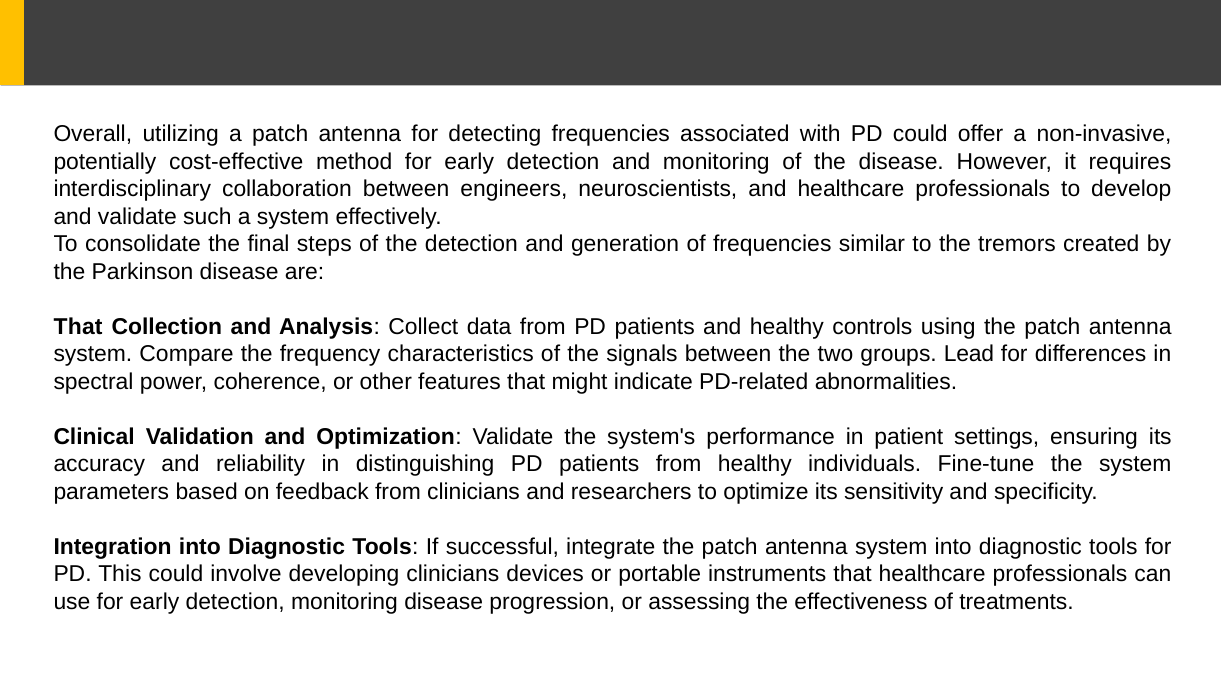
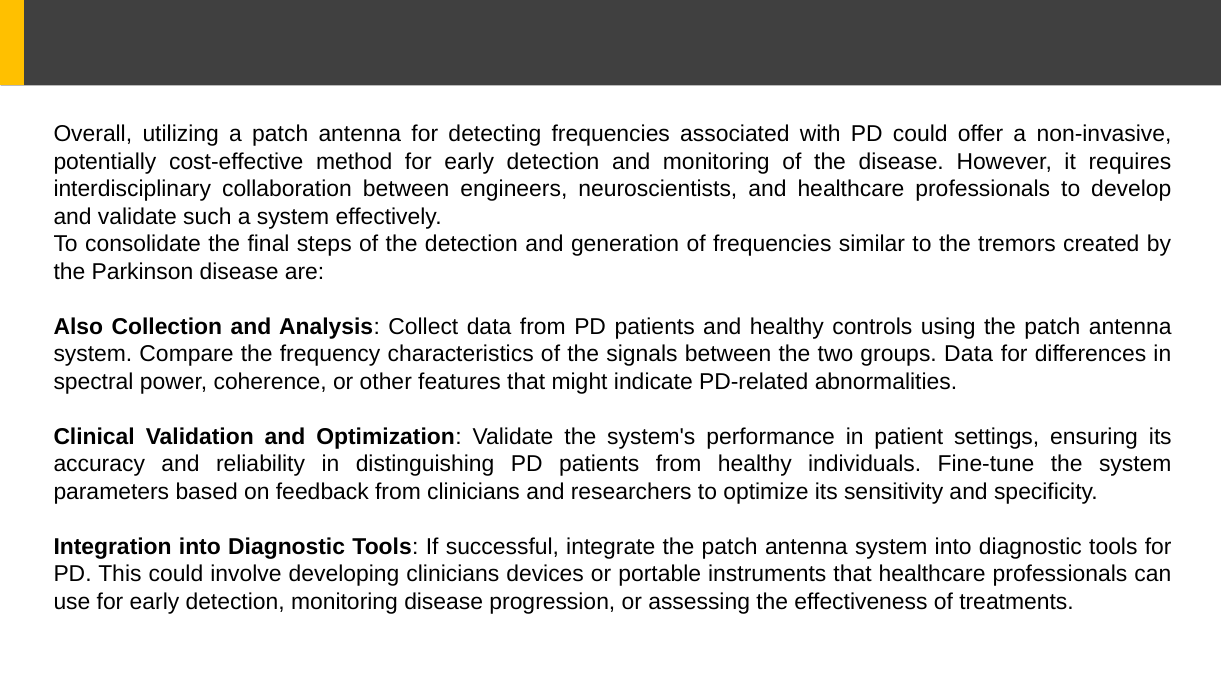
That at (78, 327): That -> Also
groups Lead: Lead -> Data
